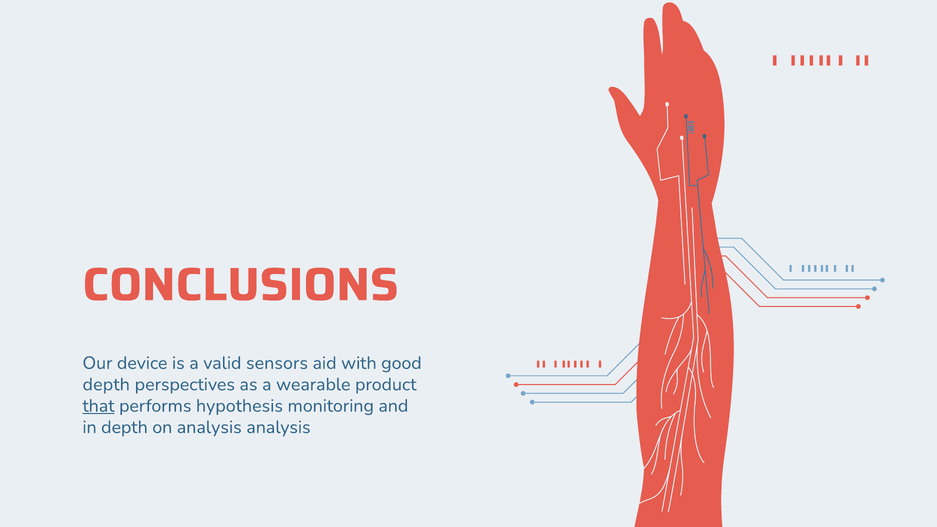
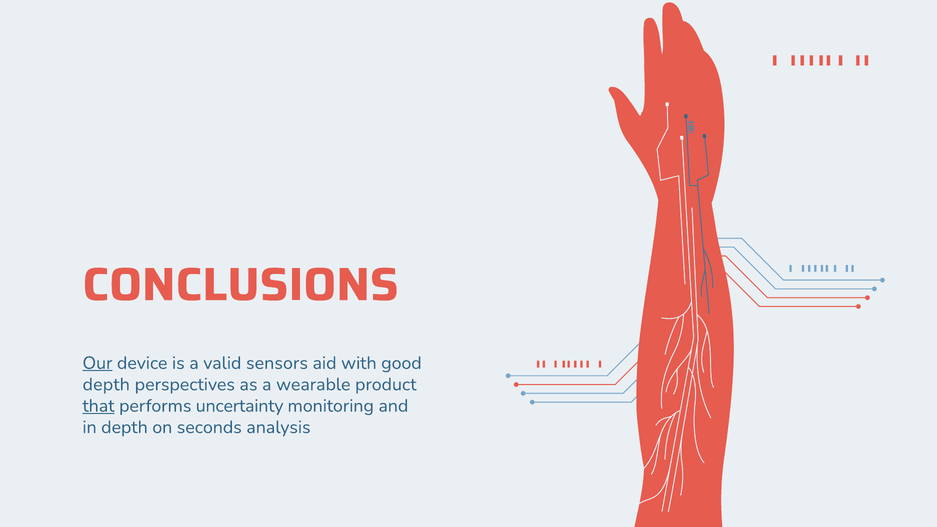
Our underline: none -> present
hypothesis: hypothesis -> uncertainty
on analysis: analysis -> seconds
